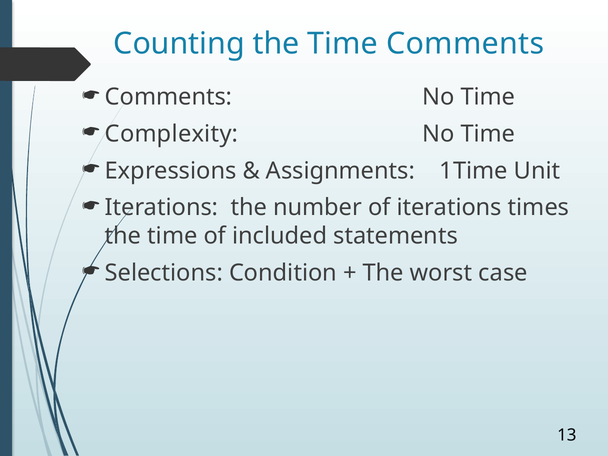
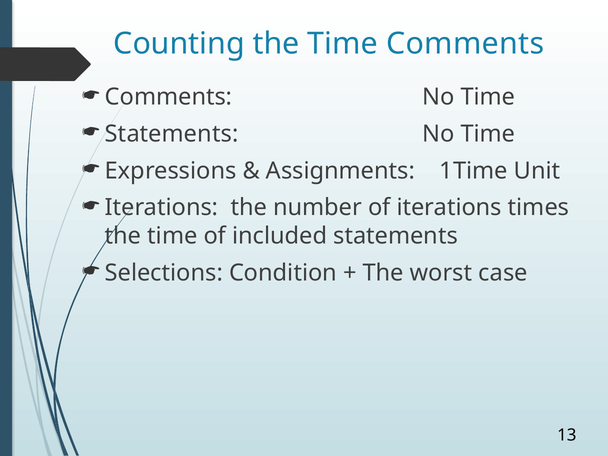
Complexity at (172, 134): Complexity -> Statements
